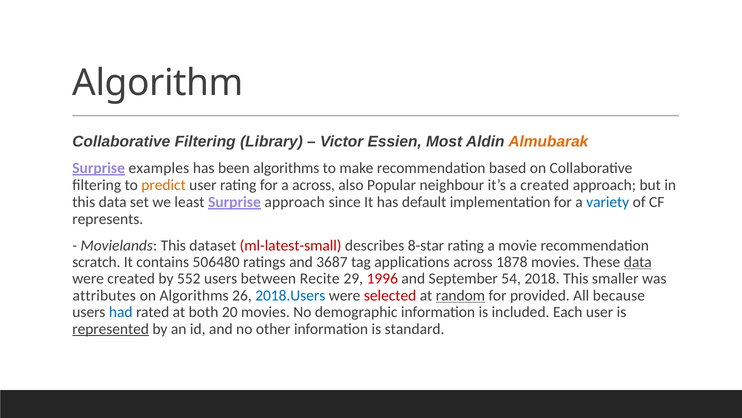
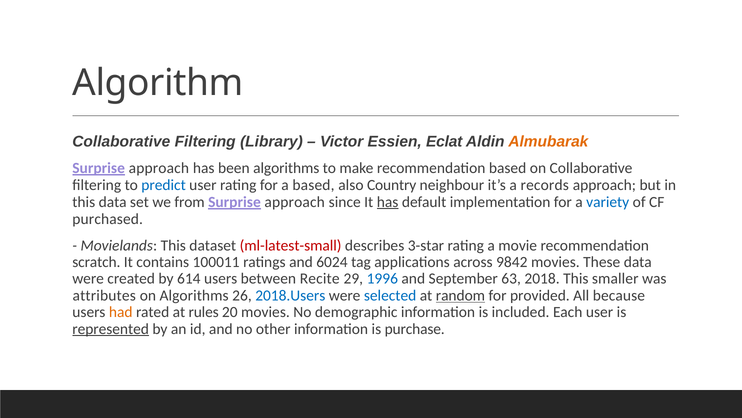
Most: Most -> Eclat
examples at (159, 168): examples -> approach
predict colour: orange -> blue
a across: across -> based
Popular: Popular -> Country
a created: created -> records
least: least -> from
has at (388, 202) underline: none -> present
represents: represents -> purchased
8-star: 8-star -> 3-star
506480: 506480 -> 100011
3687: 3687 -> 6024
1878: 1878 -> 9842
data at (638, 262) underline: present -> none
552: 552 -> 614
1996 colour: red -> blue
54: 54 -> 63
selected colour: red -> blue
had colour: blue -> orange
both: both -> rules
standard: standard -> purchase
